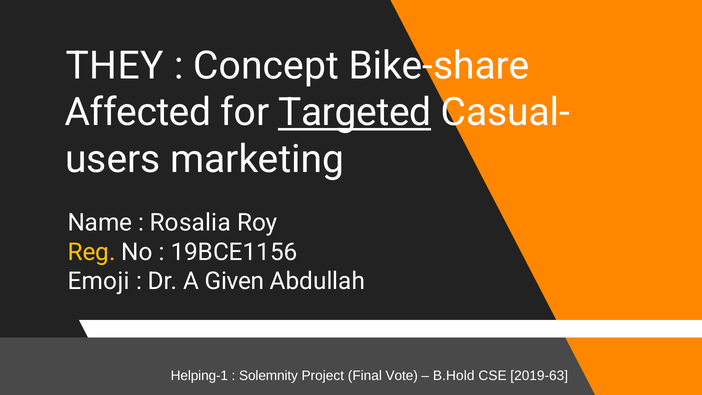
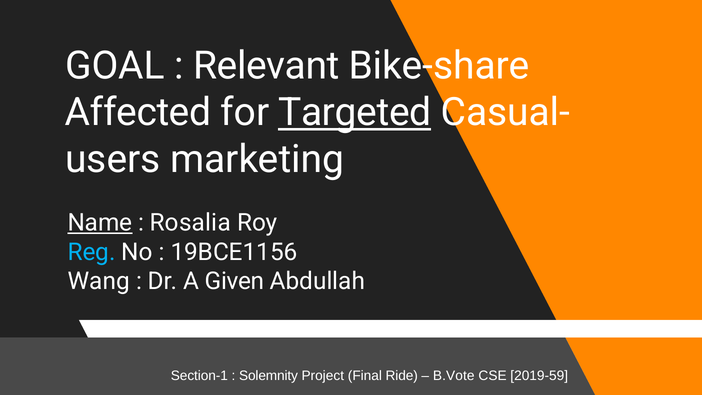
THEY: THEY -> GOAL
Concept: Concept -> Relevant
Name underline: none -> present
Reg colour: yellow -> light blue
Emoji: Emoji -> Wang
Helping-1: Helping-1 -> Section-1
Vote: Vote -> Ride
B.Hold: B.Hold -> B.Vote
2019-63: 2019-63 -> 2019-59
